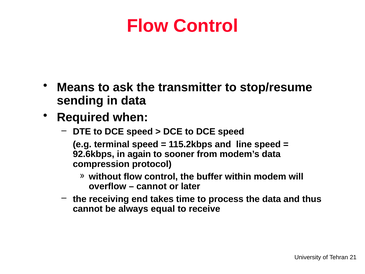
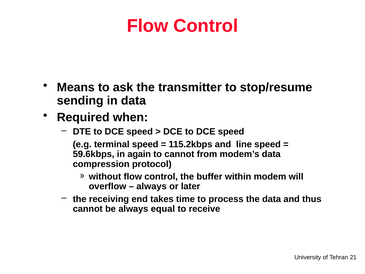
92.6kbps: 92.6kbps -> 59.6kbps
to sooner: sooner -> cannot
cannot at (152, 186): cannot -> always
